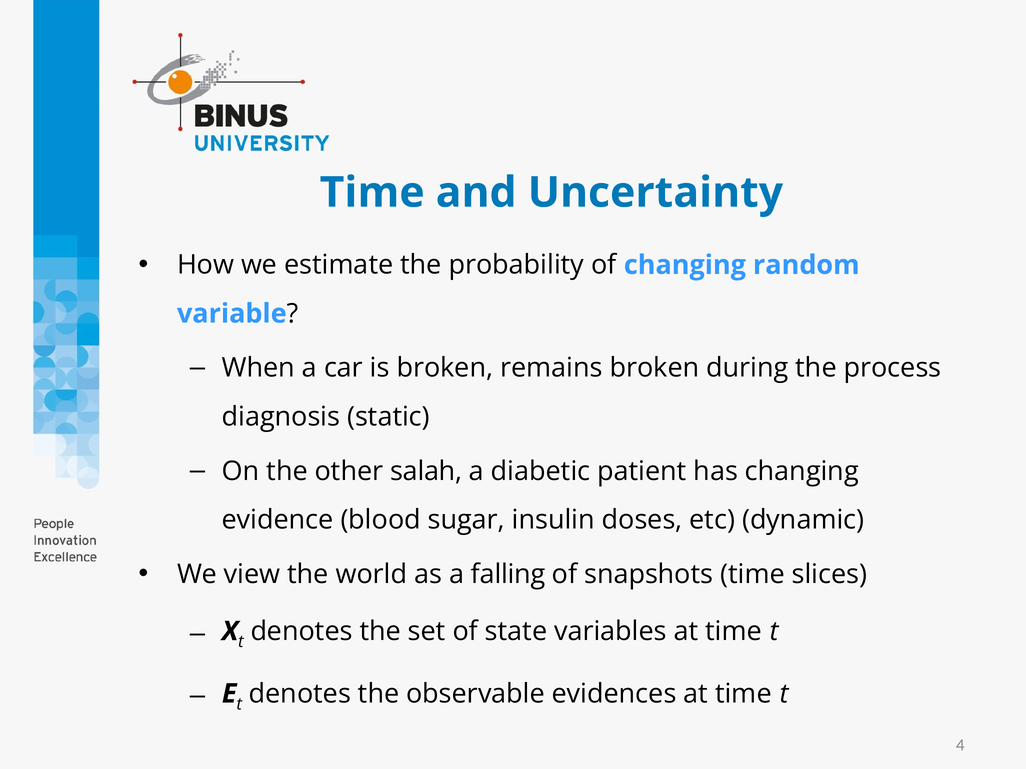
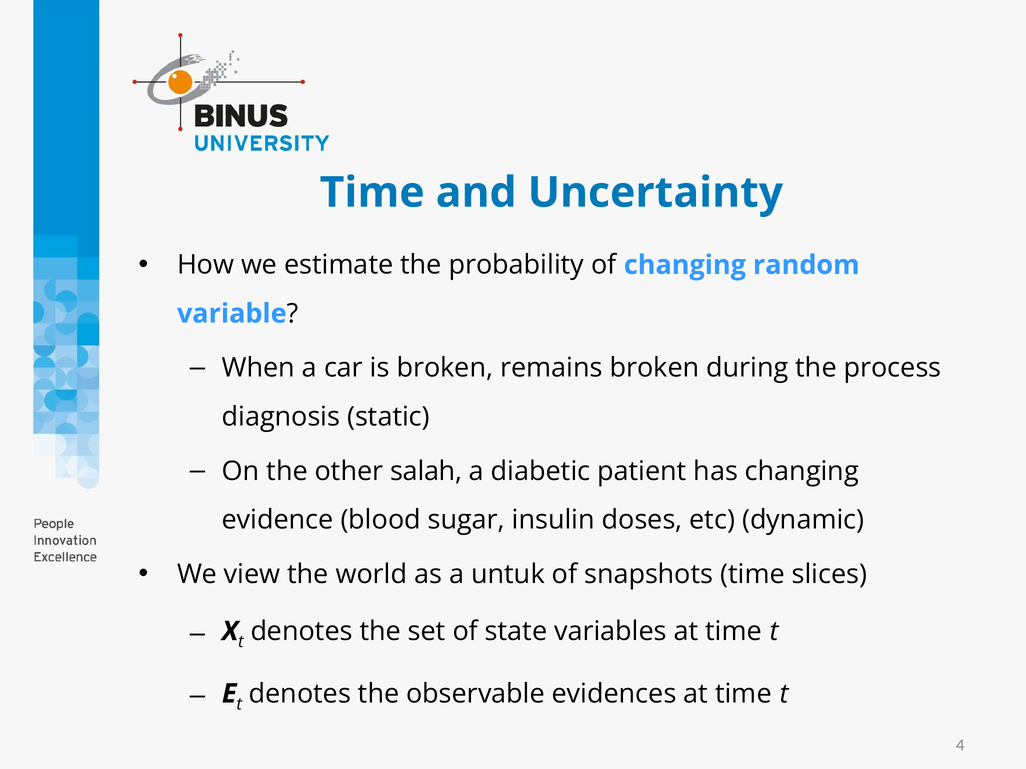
falling: falling -> untuk
